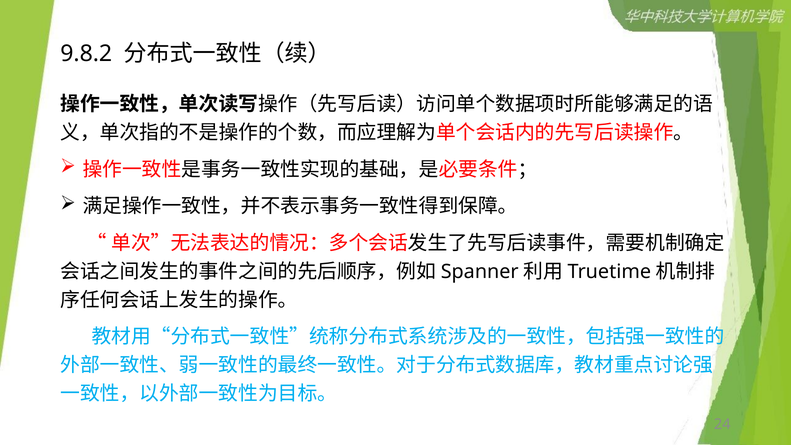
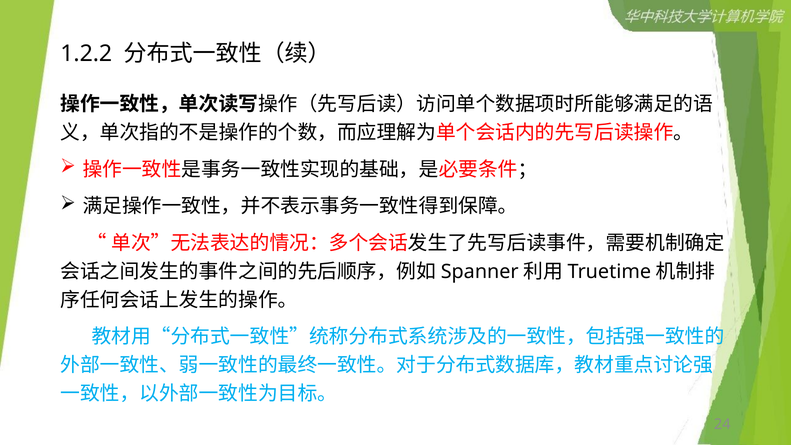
9.8.2: 9.8.2 -> 1.2.2
